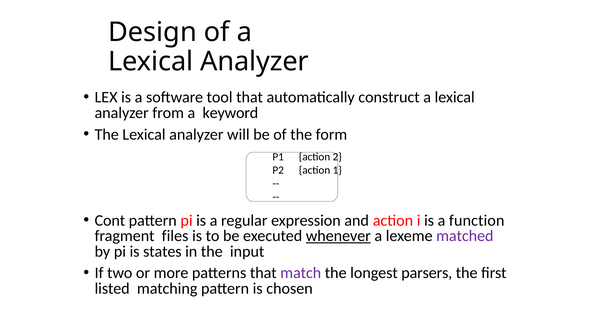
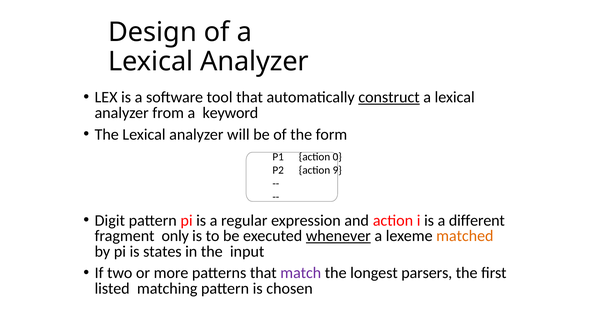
construct underline: none -> present
2: 2 -> 0
1: 1 -> 9
Cont: Cont -> Digit
function: function -> different
files: files -> only
matched colour: purple -> orange
